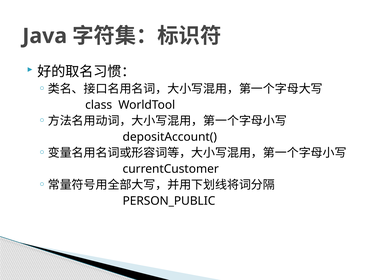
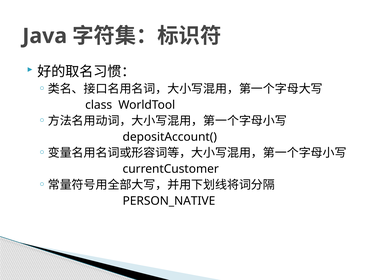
PERSON_PUBLIC: PERSON_PUBLIC -> PERSON_NATIVE
